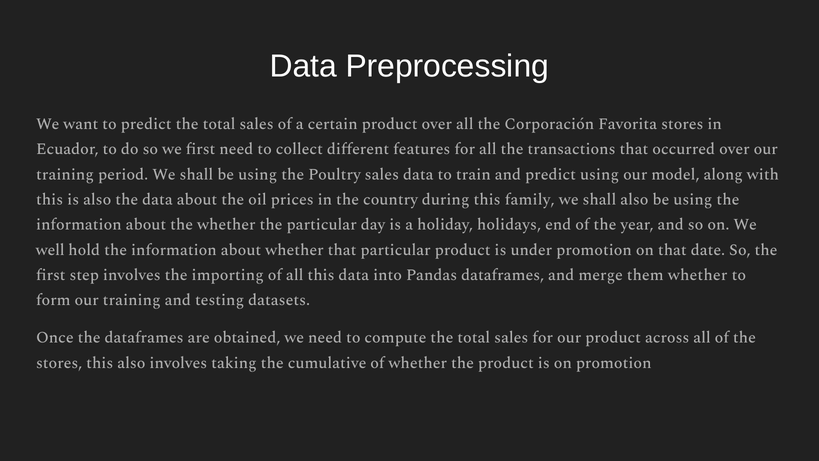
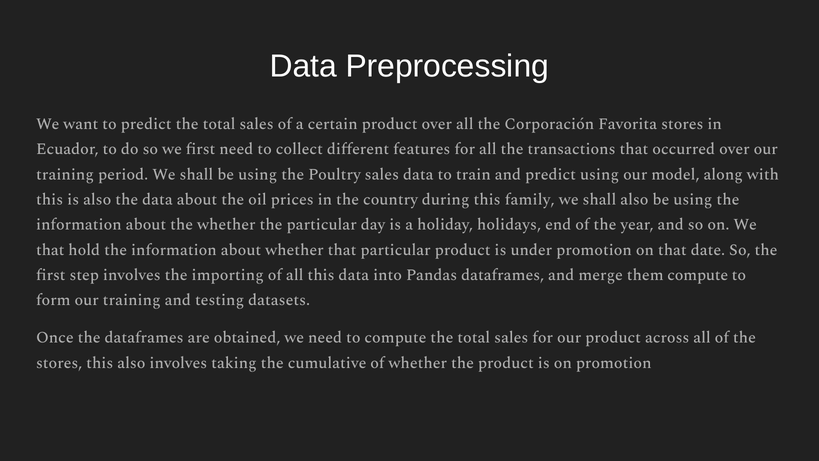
well at (50, 250): well -> that
them whether: whether -> compute
